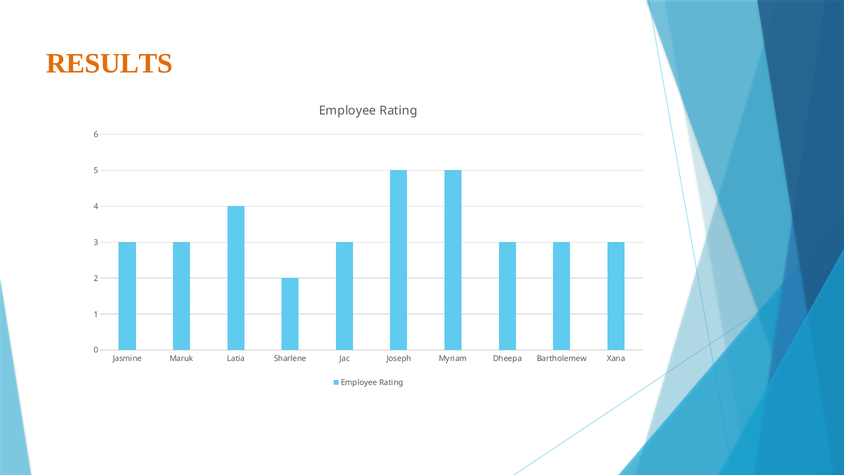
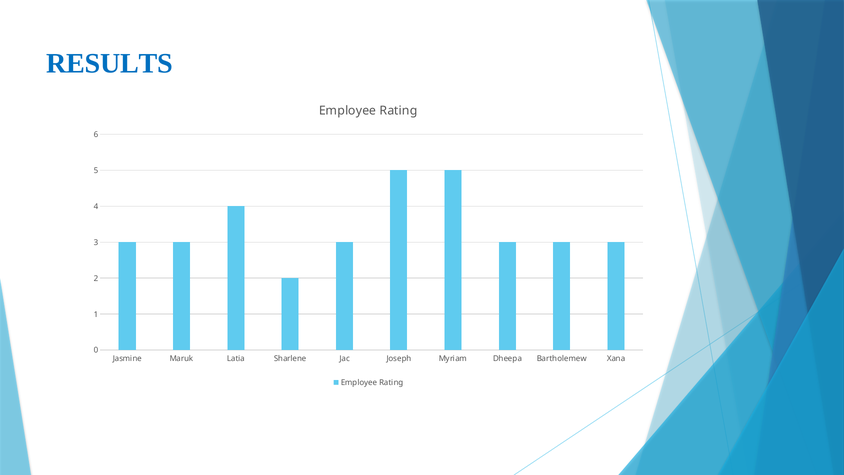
RESULTS colour: orange -> blue
